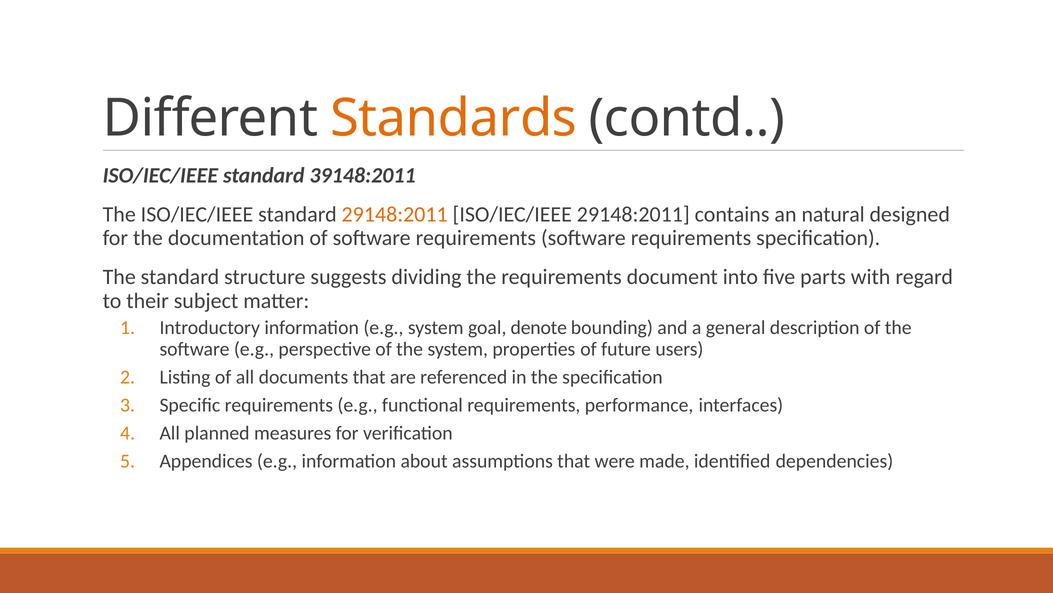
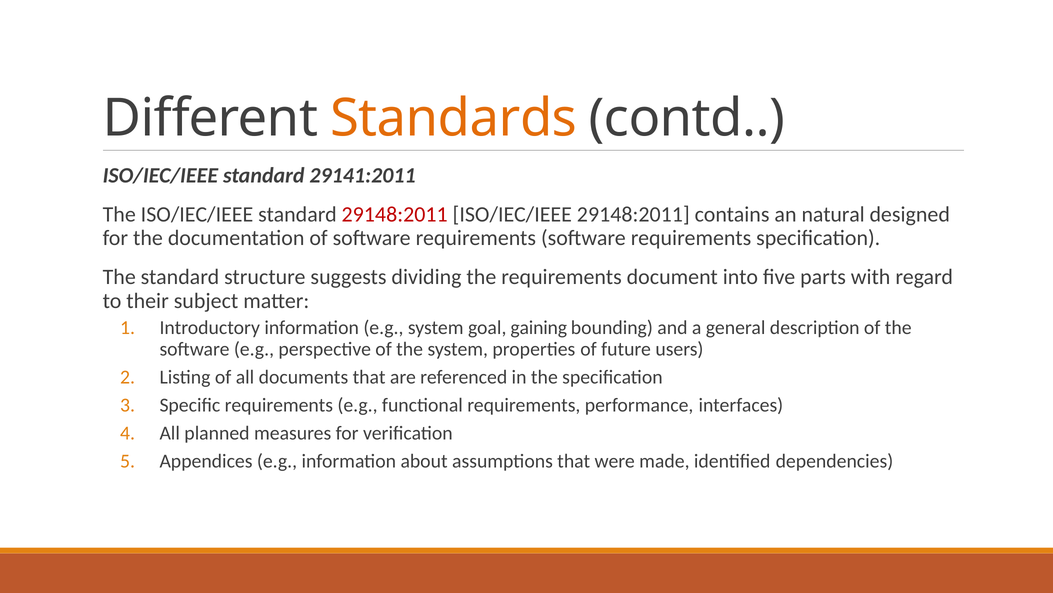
39148:2011: 39148:2011 -> 29141:2011
29148:2011 at (395, 214) colour: orange -> red
denote: denote -> gaining
